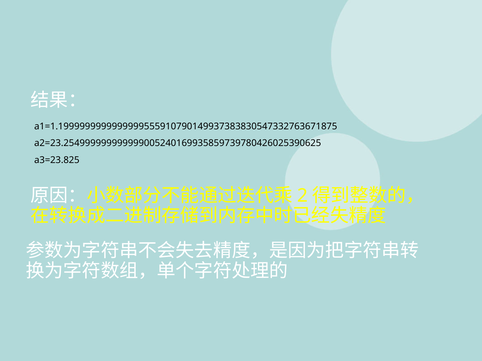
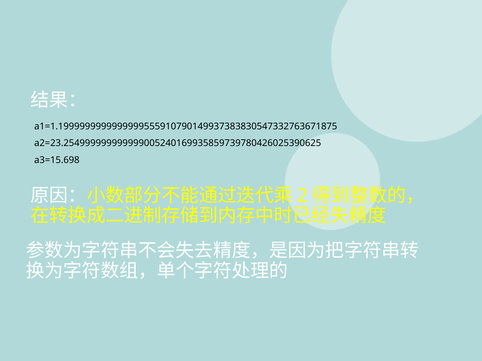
a3=23.825: a3=23.825 -> a3=15.698
